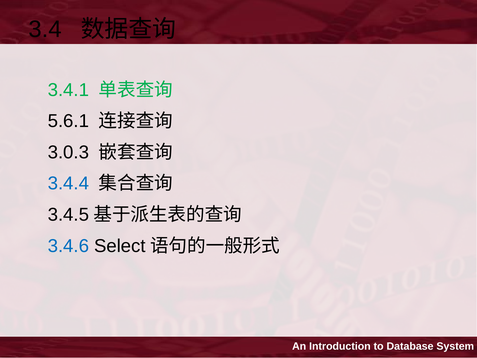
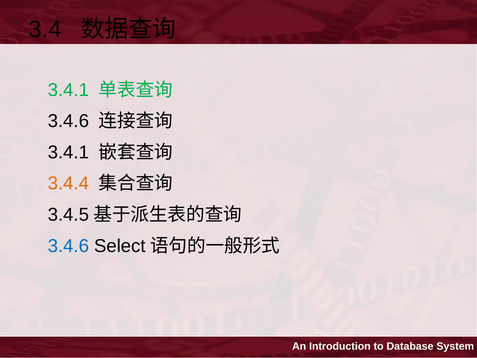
5.6.1 at (68, 121): 5.6.1 -> 3.4.6
3.0.3 at (68, 152): 3.0.3 -> 3.4.1
3.4.4 colour: blue -> orange
